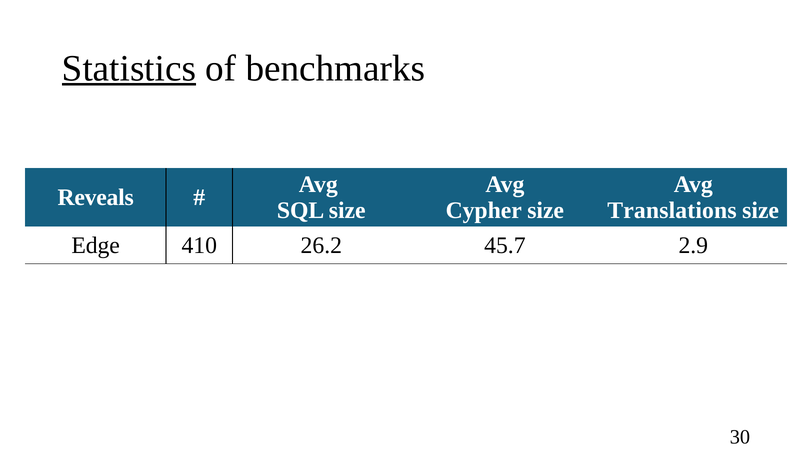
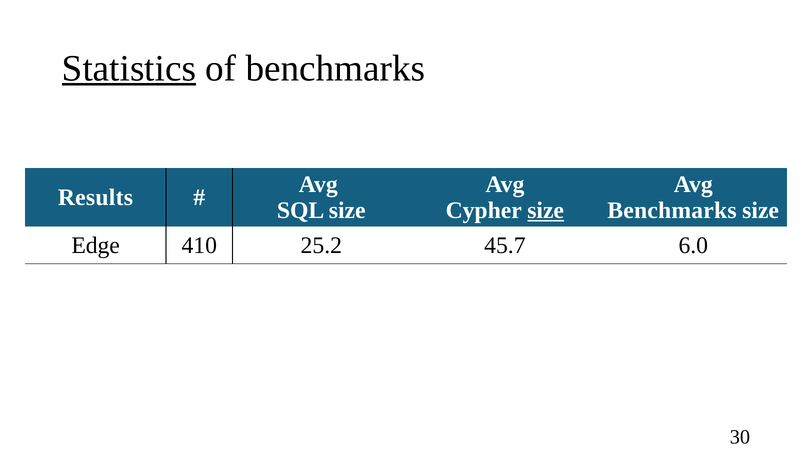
Reveals: Reveals -> Results
size at (546, 211) underline: none -> present
Translations at (672, 211): Translations -> Benchmarks
26.2: 26.2 -> 25.2
2.9: 2.9 -> 6.0
